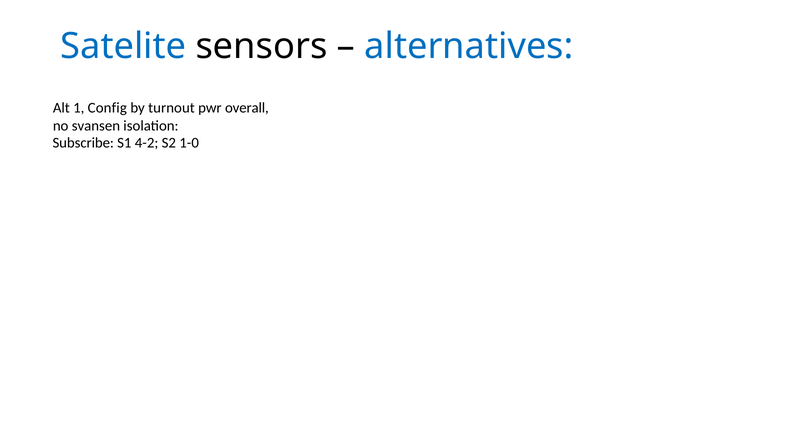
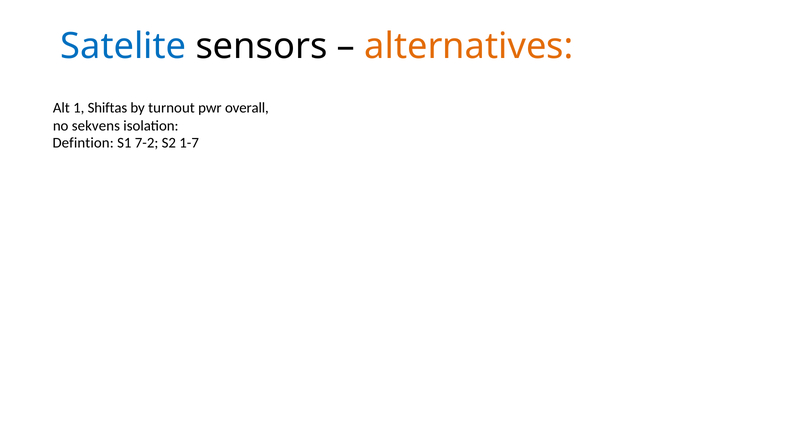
alternatives colour: blue -> orange
Config: Config -> Shiftas
svansen: svansen -> sekvens
Subscribe: Subscribe -> Defintion
4-2: 4-2 -> 7-2
1-0: 1-0 -> 1-7
